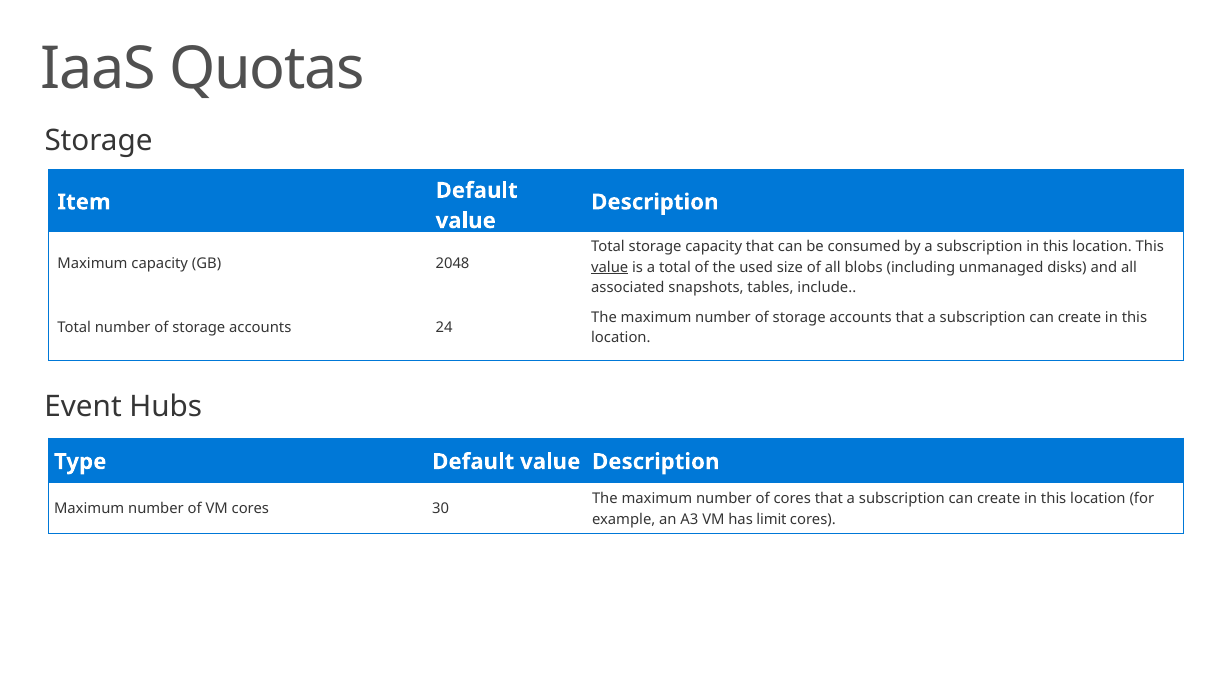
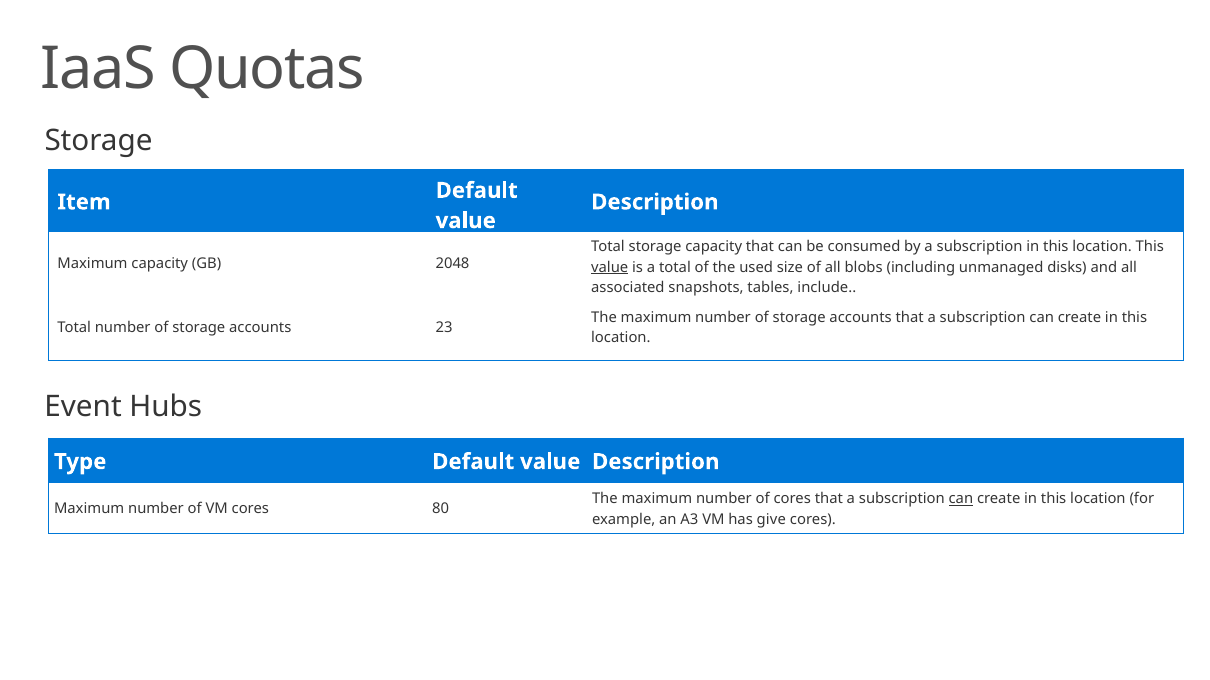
24: 24 -> 23
can at (961, 499) underline: none -> present
30: 30 -> 80
limit: limit -> give
